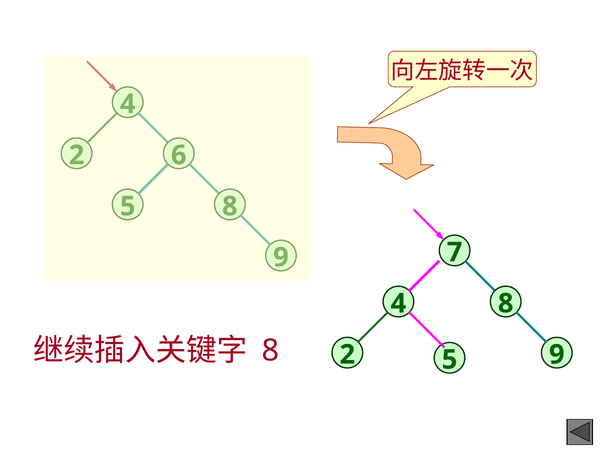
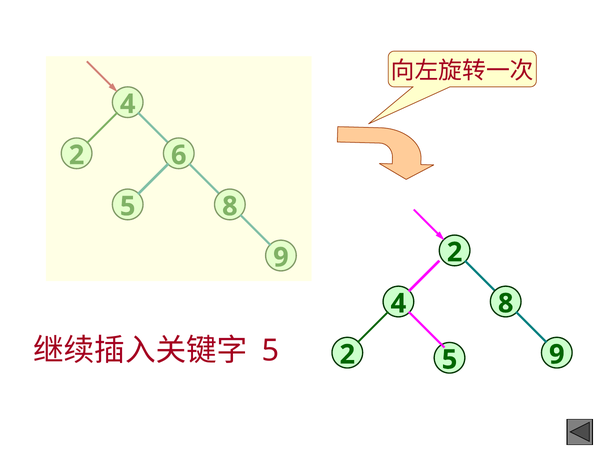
7 at (455, 252): 7 -> 2
8 at (271, 350): 8 -> 5
